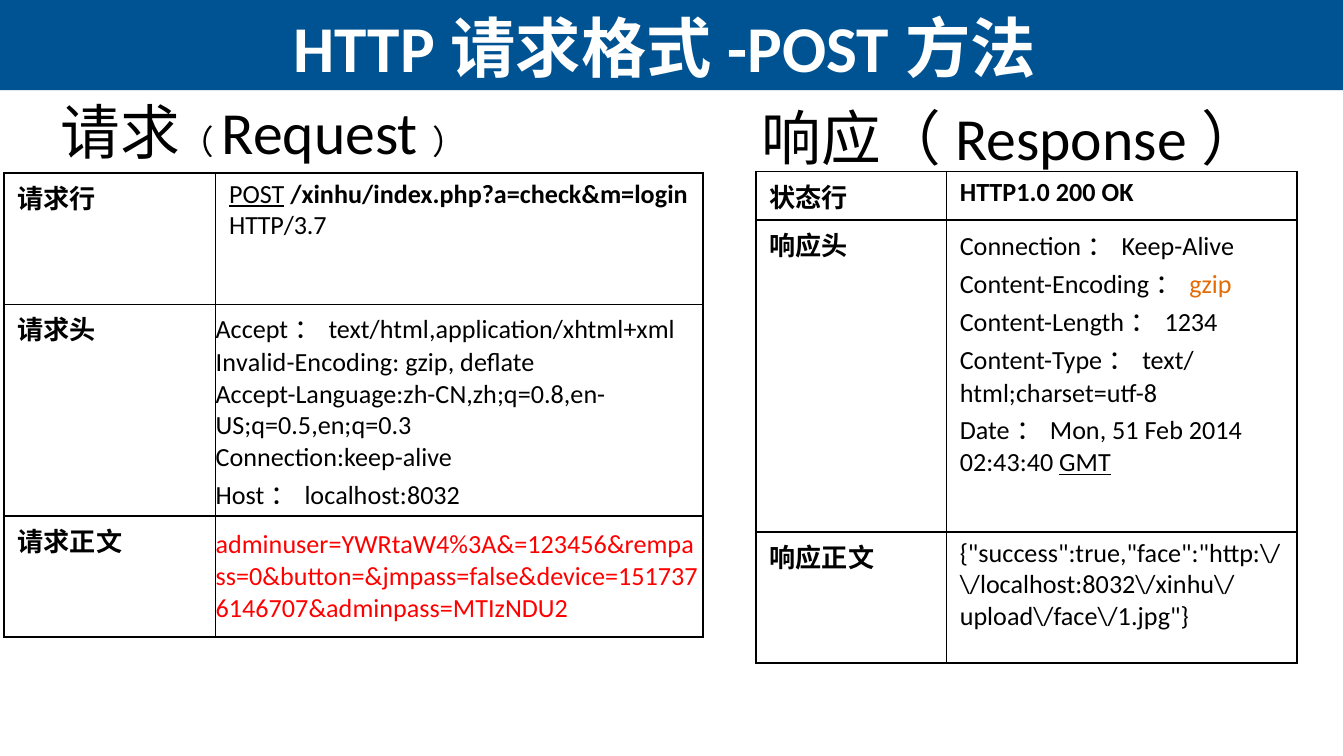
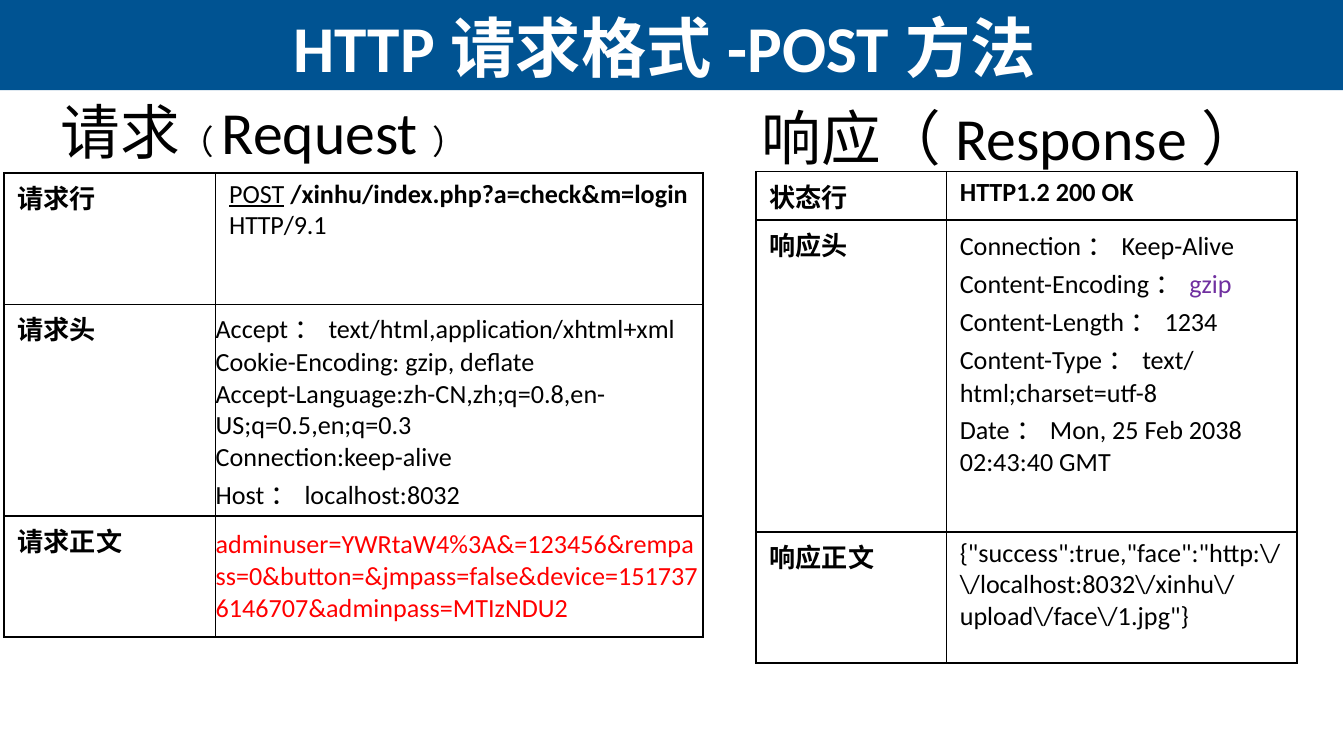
HTTP1.0: HTTP1.0 -> HTTP1.2
HTTP/3.7: HTTP/3.7 -> HTTP/9.1
gzip at (1211, 285) colour: orange -> purple
Invalid-Encoding: Invalid-Encoding -> Cookie-Encoding
51: 51 -> 25
2014: 2014 -> 2038
GMT underline: present -> none
